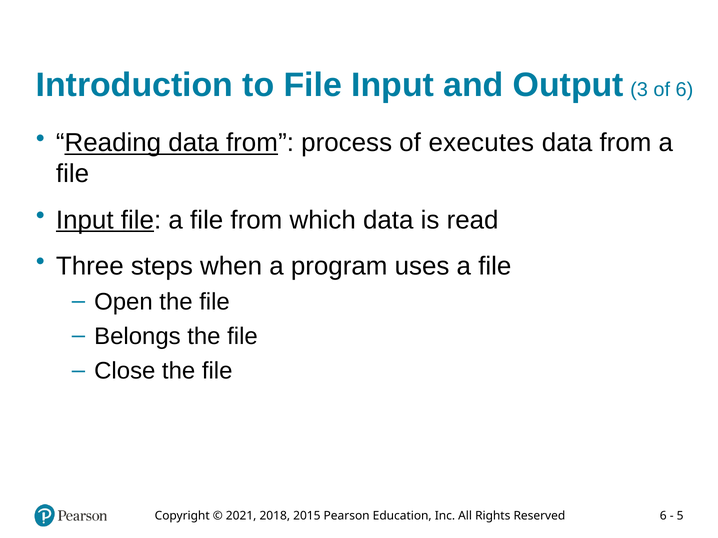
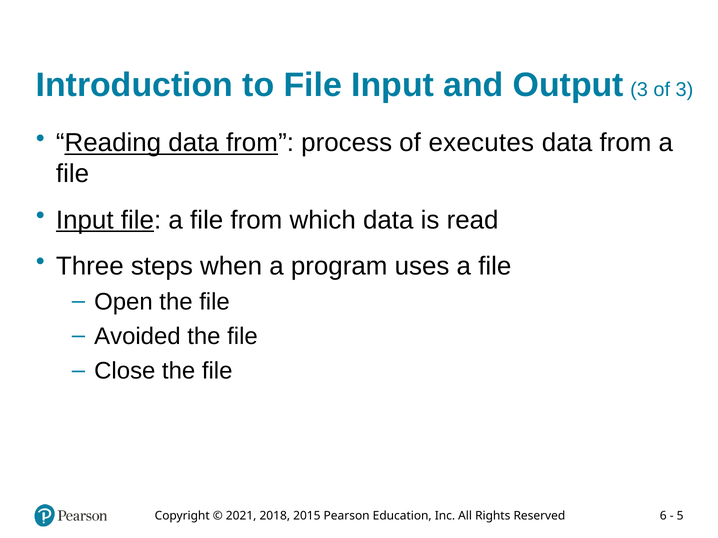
of 6: 6 -> 3
Belongs: Belongs -> Avoided
